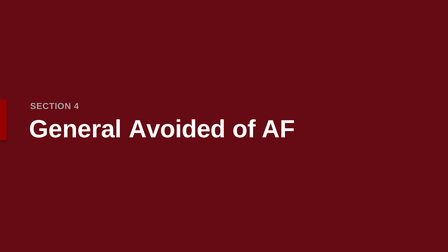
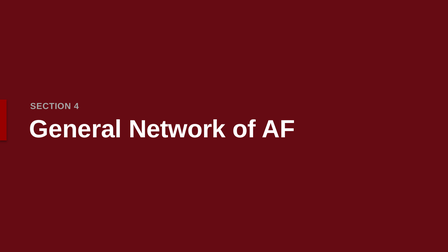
Avoided: Avoided -> Network
